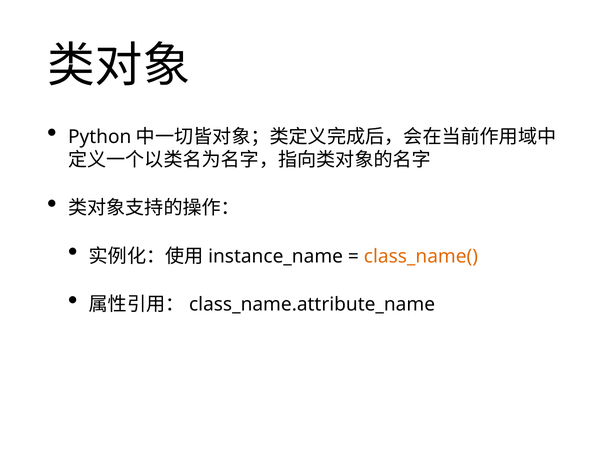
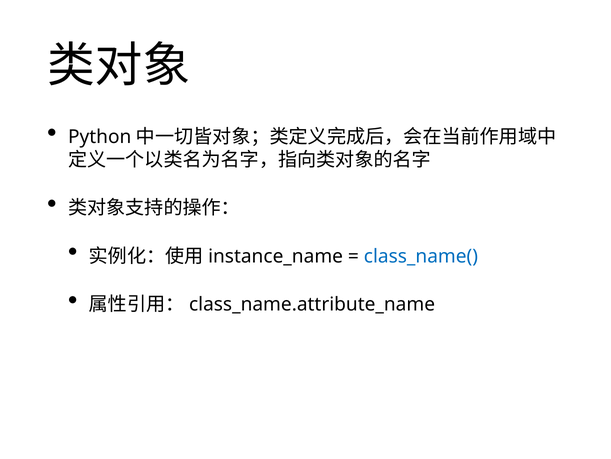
class_name( colour: orange -> blue
